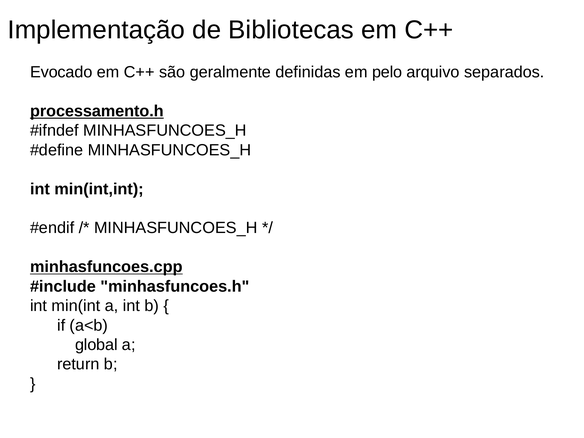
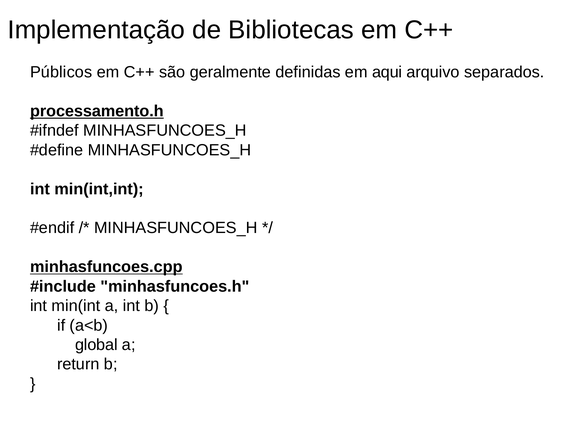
Evocado: Evocado -> Públicos
pelo: pelo -> aqui
